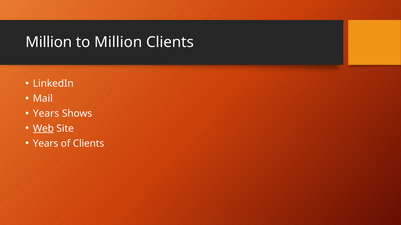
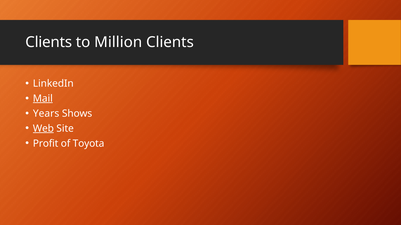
Million at (49, 42): Million -> Clients
Mail underline: none -> present
Years at (46, 144): Years -> Profit
of Clients: Clients -> Toyota
